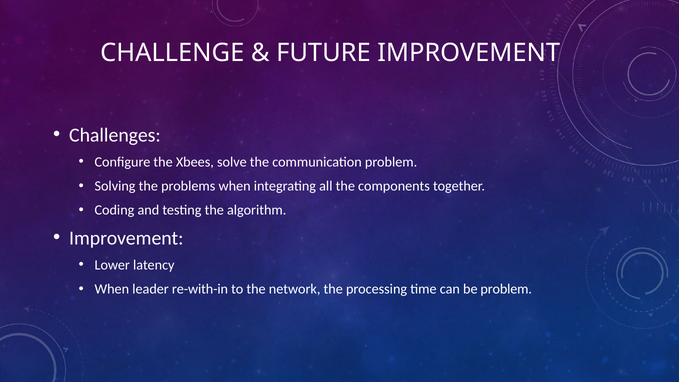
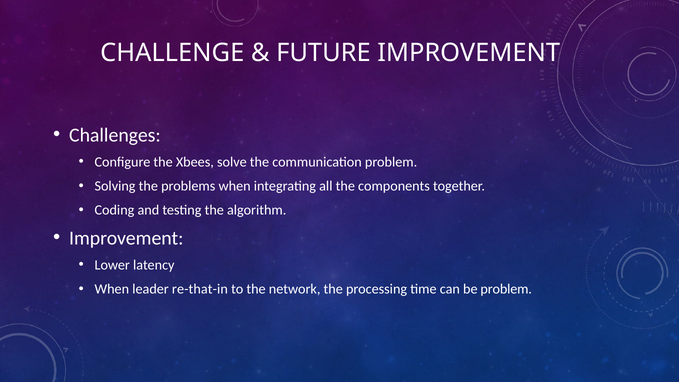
re-with-in: re-with-in -> re-that-in
